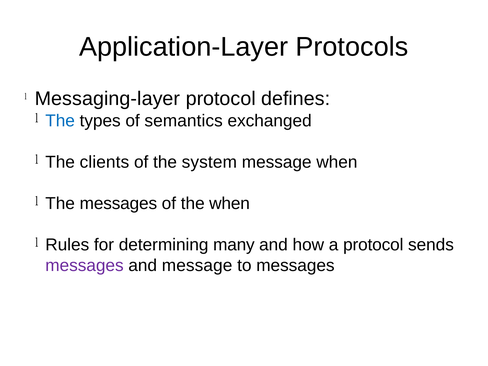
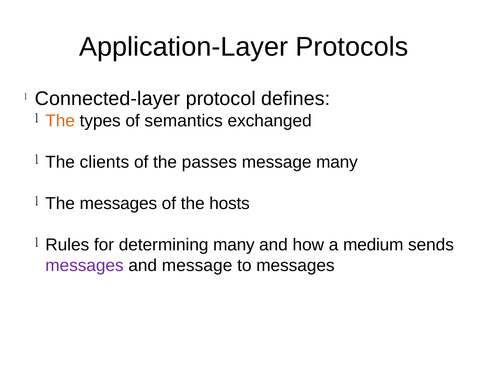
Messaging-layer: Messaging-layer -> Connected-layer
The at (60, 121) colour: blue -> orange
system: system -> passes
message when: when -> many
the when: when -> hosts
a protocol: protocol -> medium
